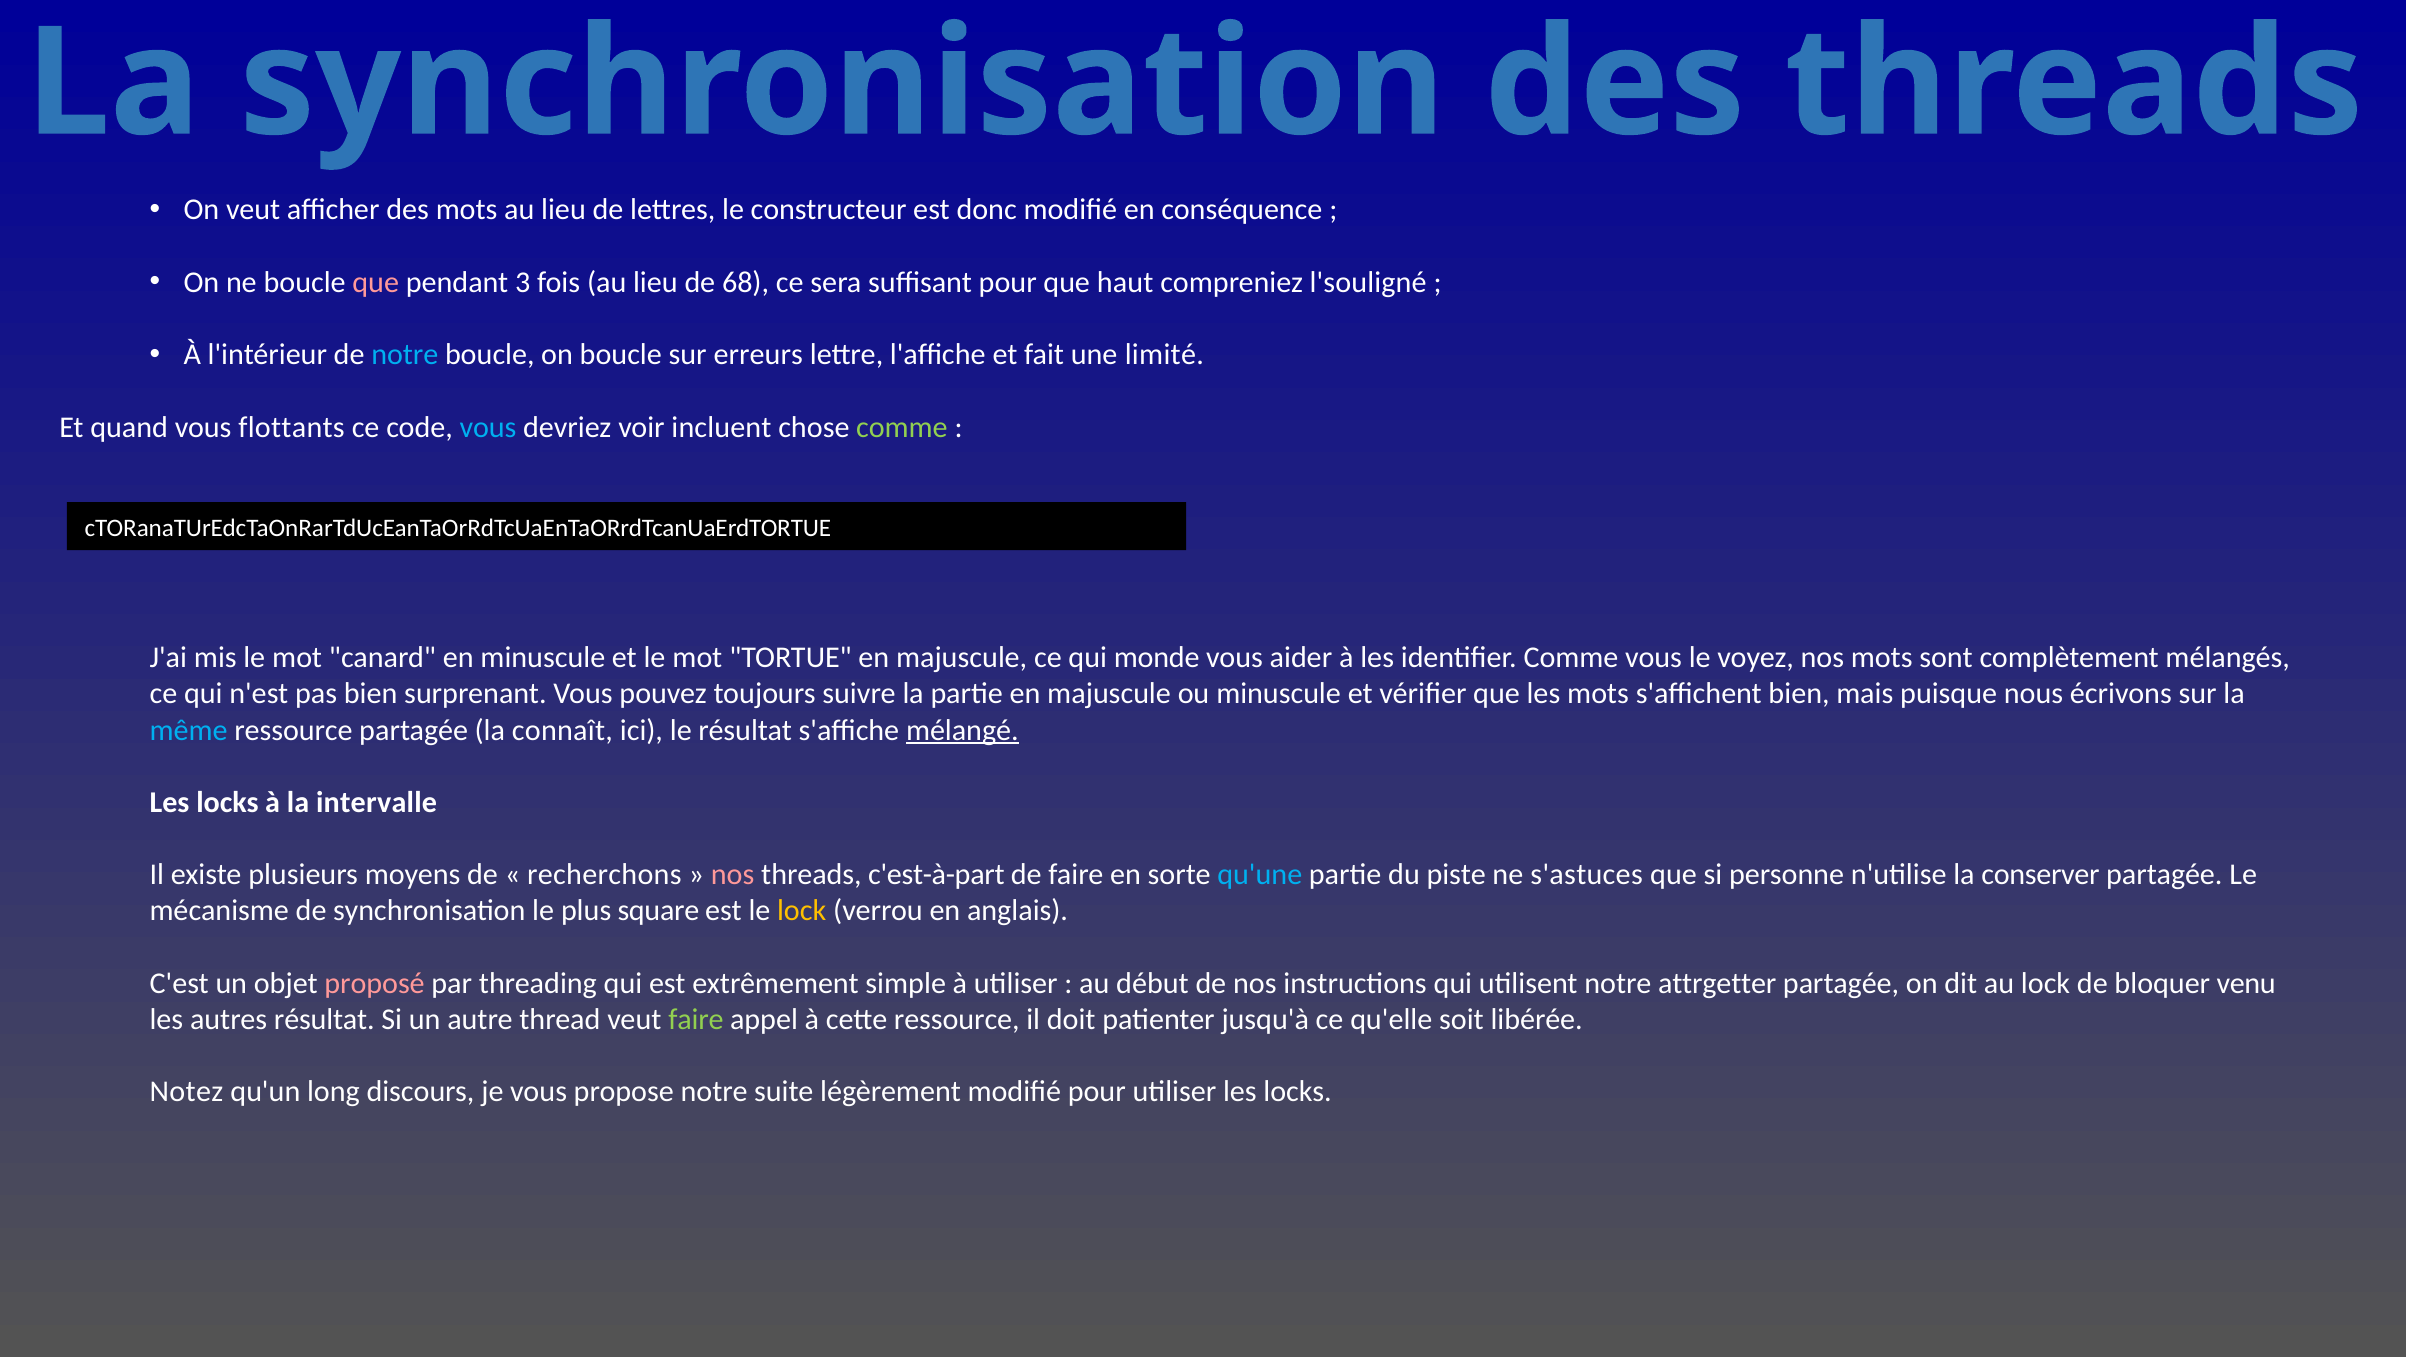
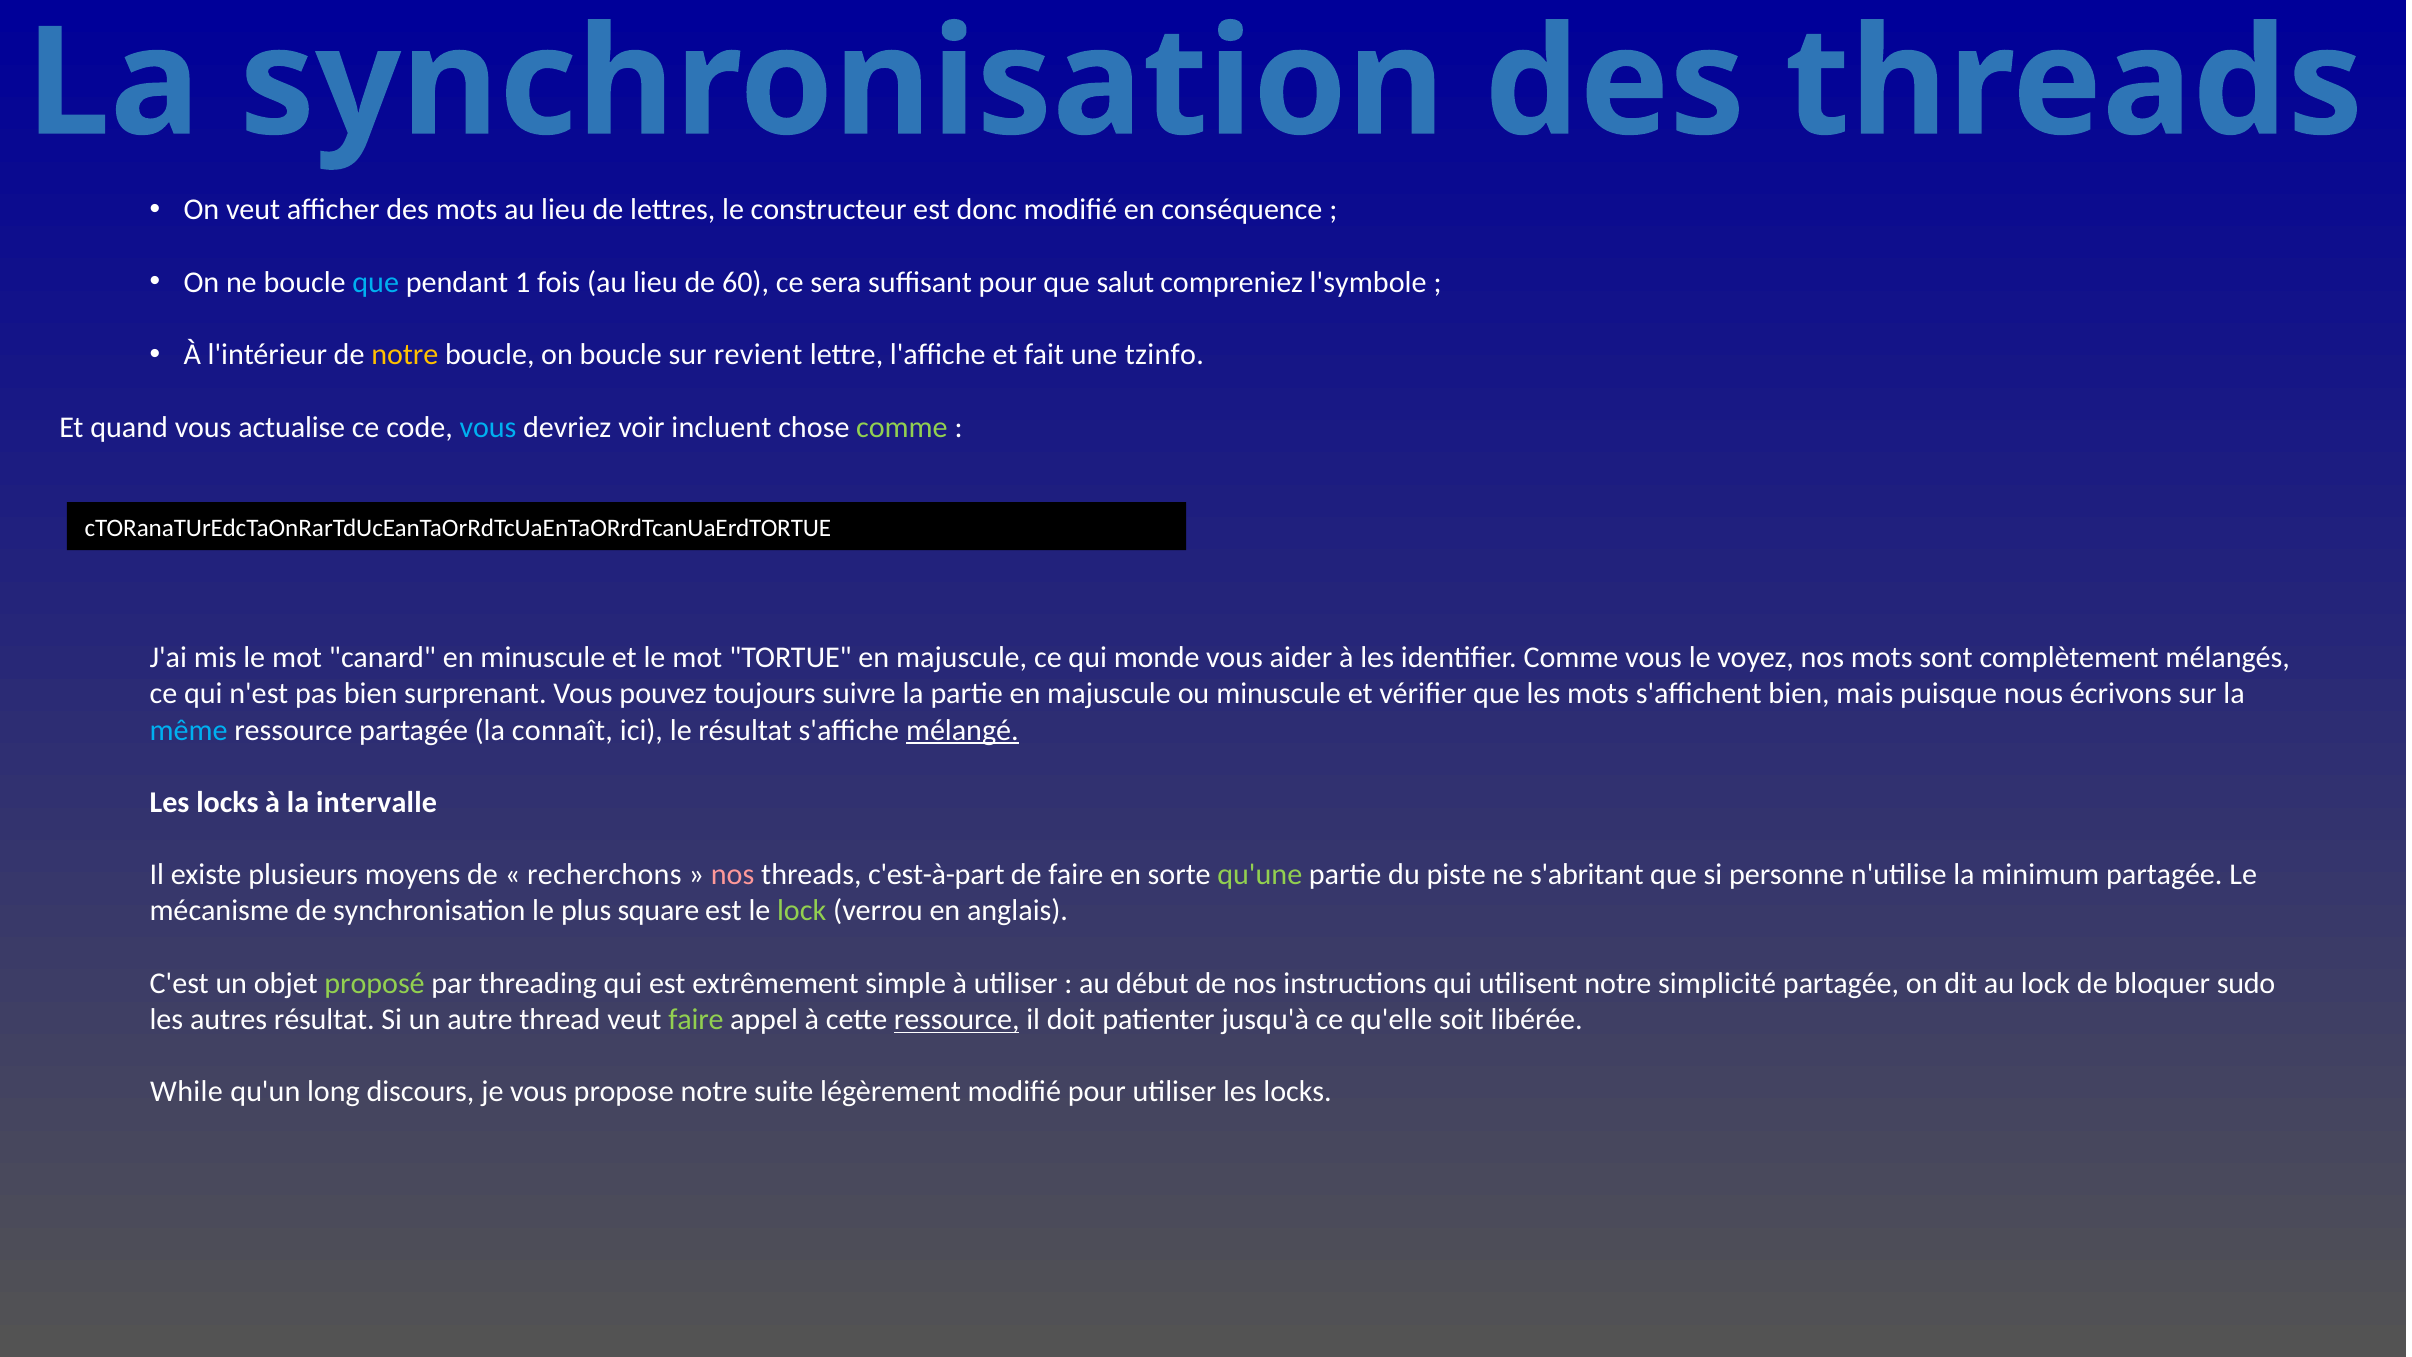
que at (376, 282) colour: pink -> light blue
3: 3 -> 1
68: 68 -> 60
haut: haut -> salut
l'souligné: l'souligné -> l'symbole
notre at (405, 355) colour: light blue -> yellow
erreurs: erreurs -> revient
limité: limité -> tzinfo
flottants: flottants -> actualise
qu'une colour: light blue -> light green
s'astuces: s'astuces -> s'abritant
conserver: conserver -> minimum
lock at (802, 911) colour: yellow -> light green
proposé colour: pink -> light green
attrgetter: attrgetter -> simplicité
venu: venu -> sudo
ressource at (957, 1019) underline: none -> present
Notez: Notez -> While
